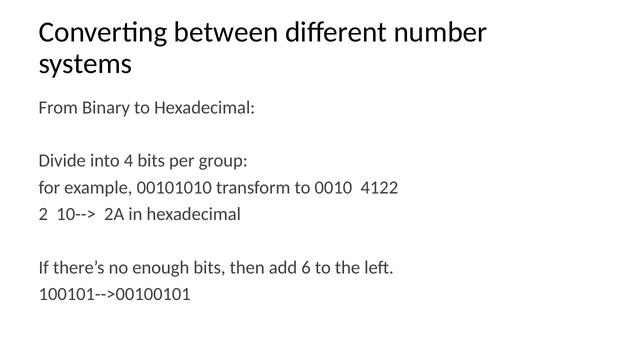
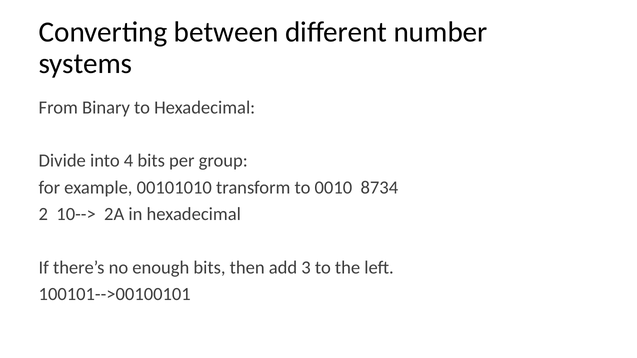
4122: 4122 -> 8734
6: 6 -> 3
